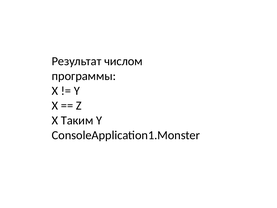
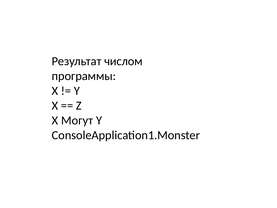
Таким: Таким -> Могут
